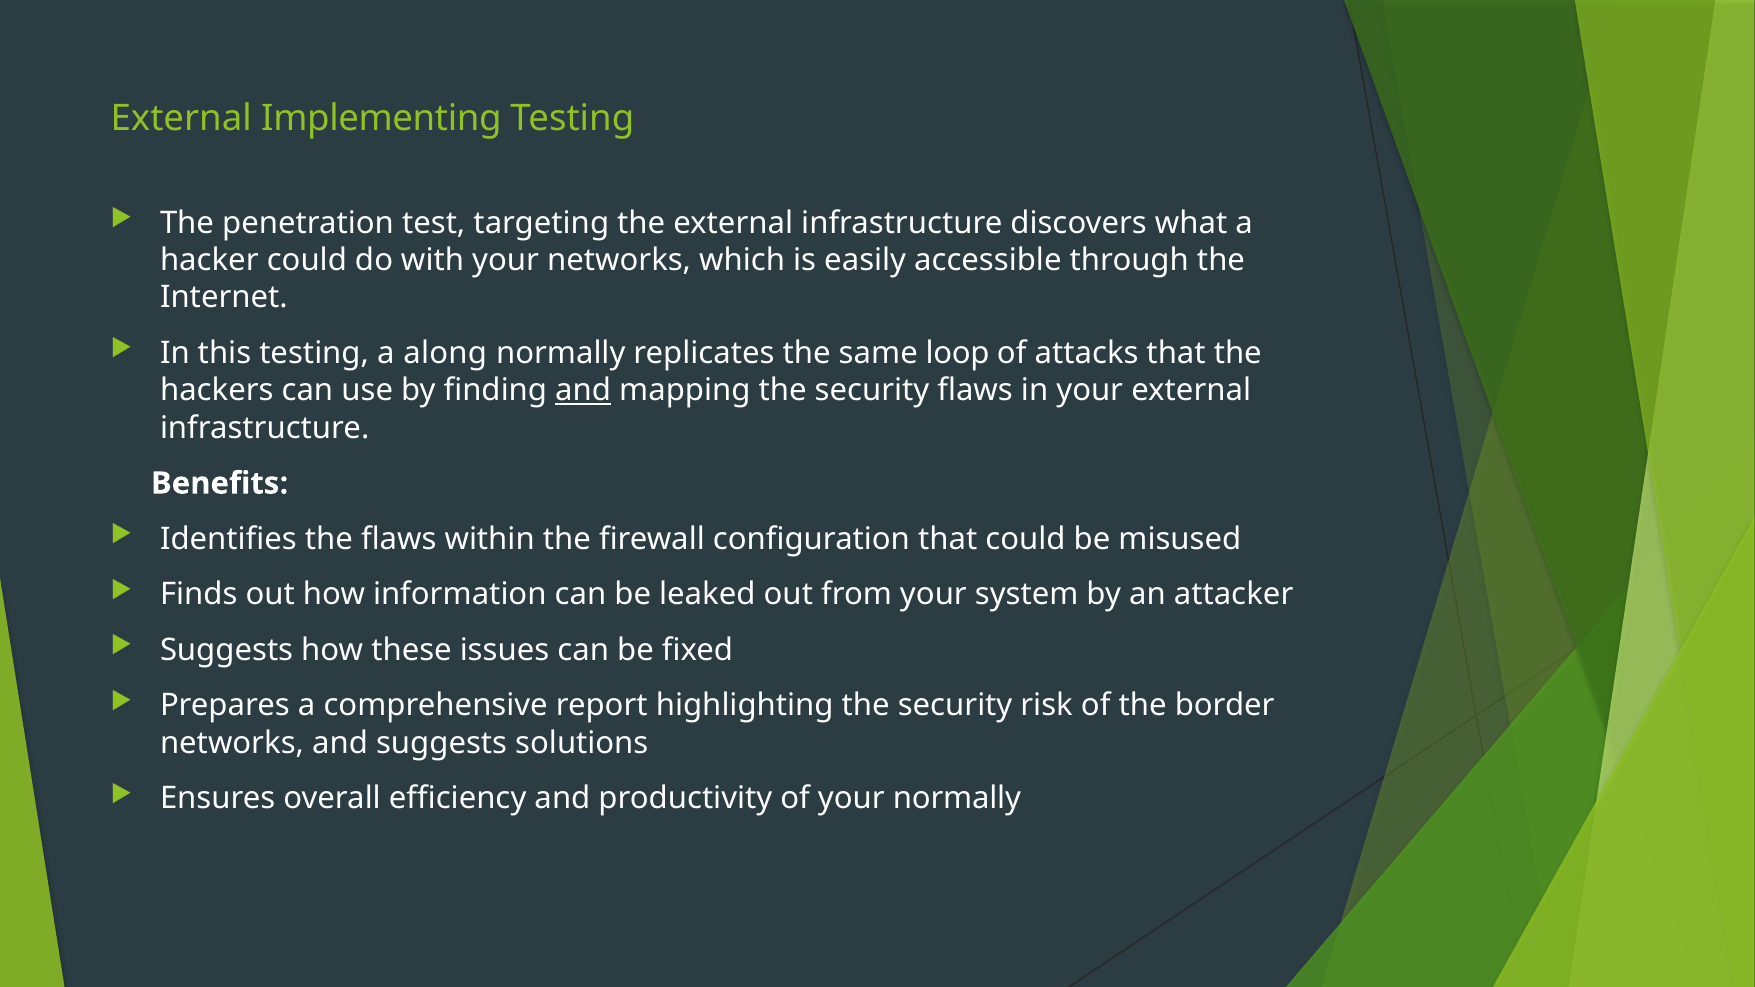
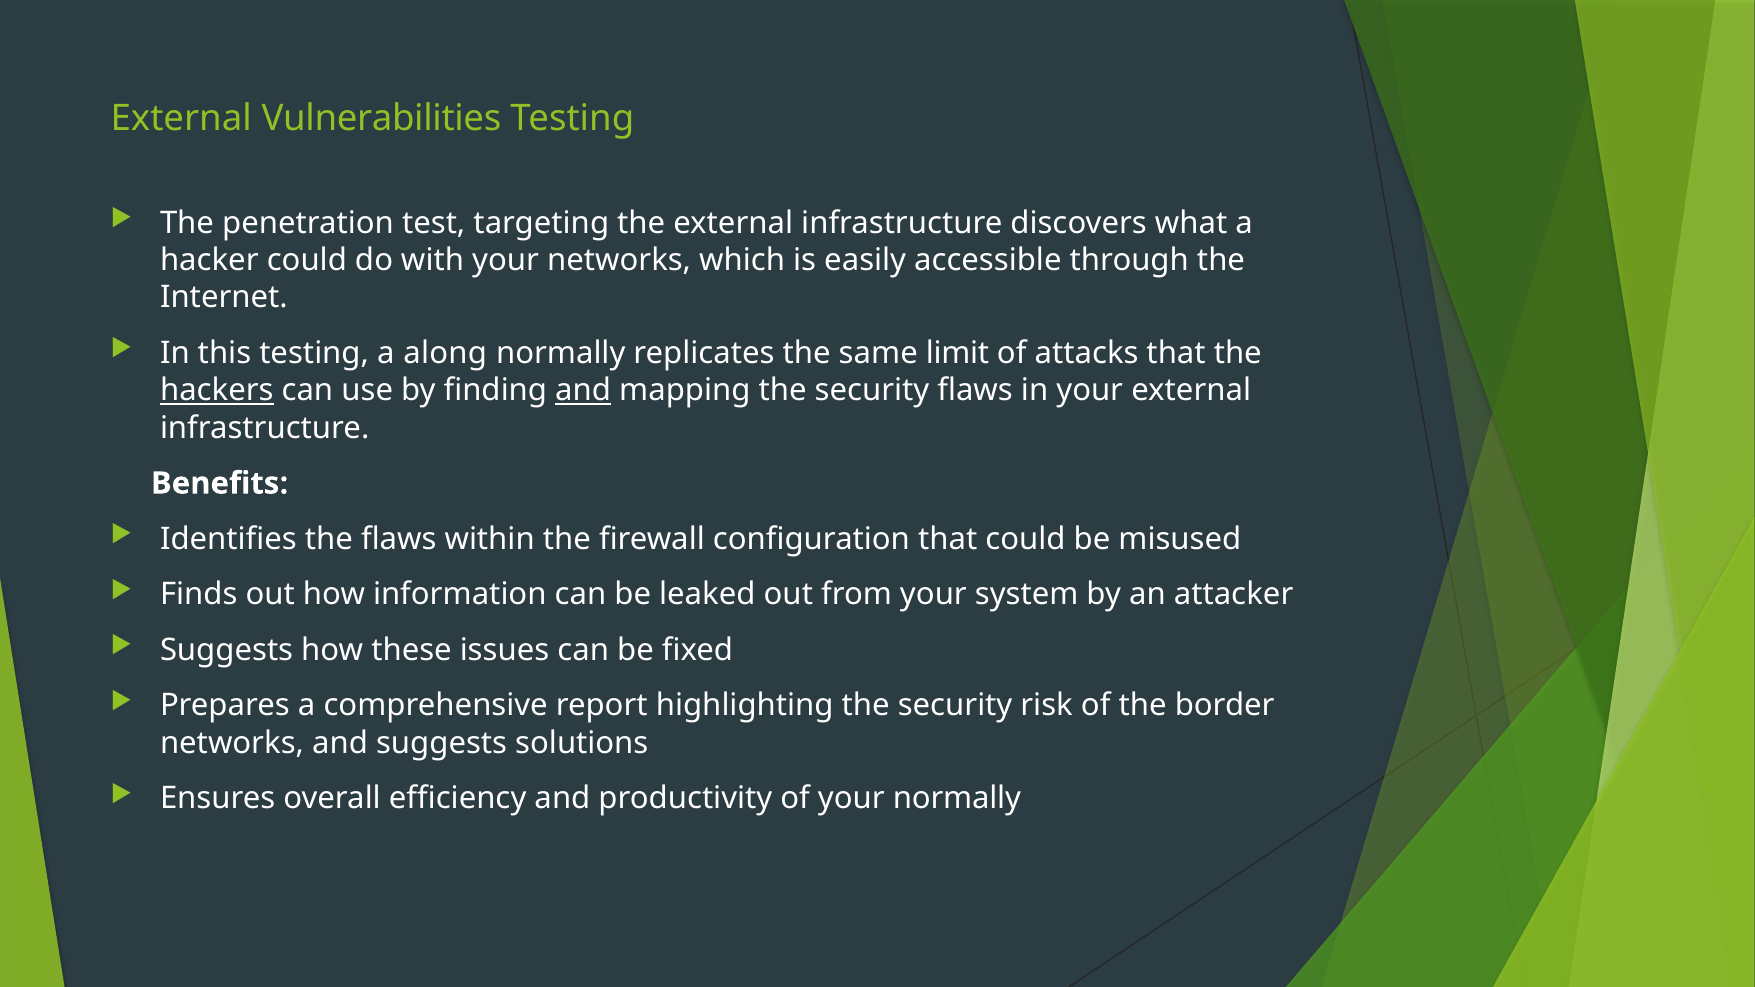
Implementing: Implementing -> Vulnerabilities
loop: loop -> limit
hackers underline: none -> present
